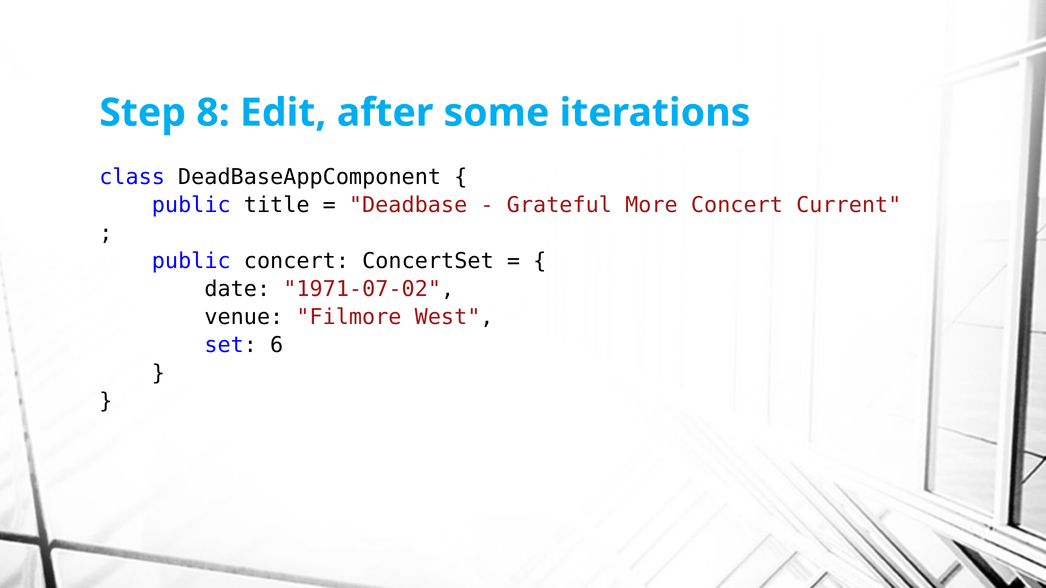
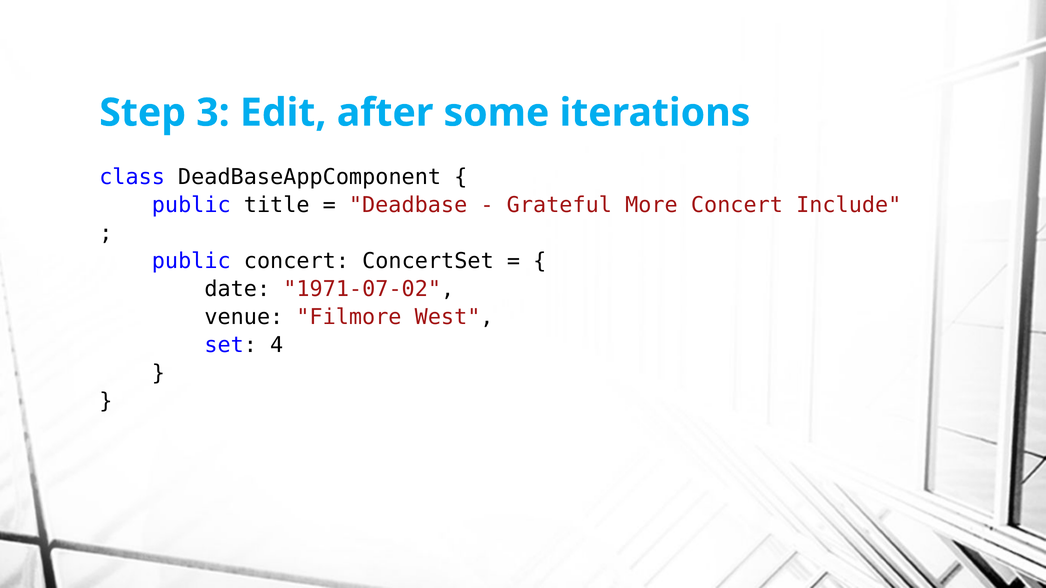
8: 8 -> 3
Current: Current -> Include
6: 6 -> 4
